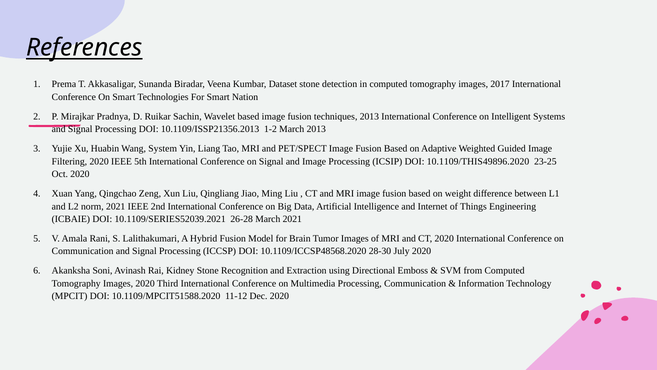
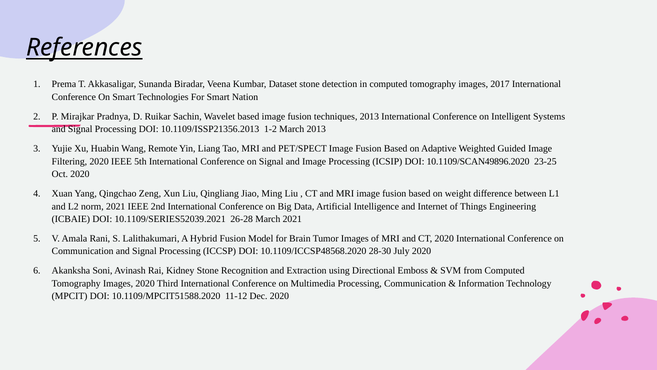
System: System -> Remote
10.1109/THIS49896.2020: 10.1109/THIS49896.2020 -> 10.1109/SCAN49896.2020
